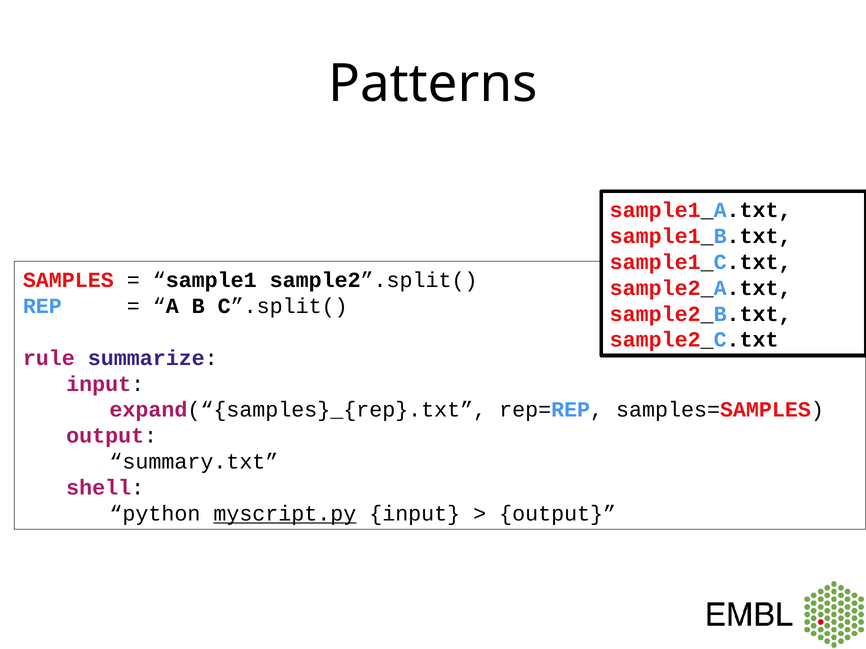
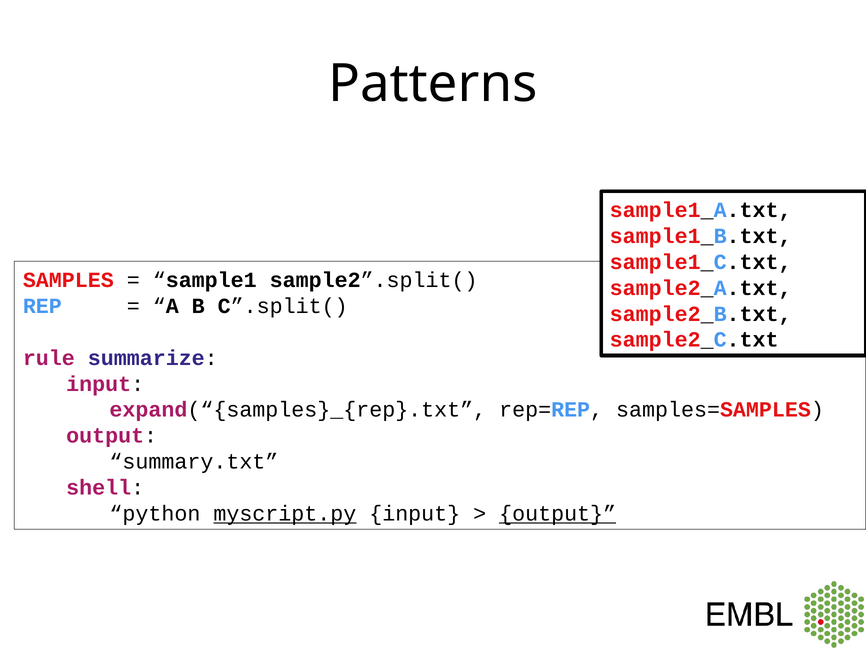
output at (558, 514) underline: none -> present
